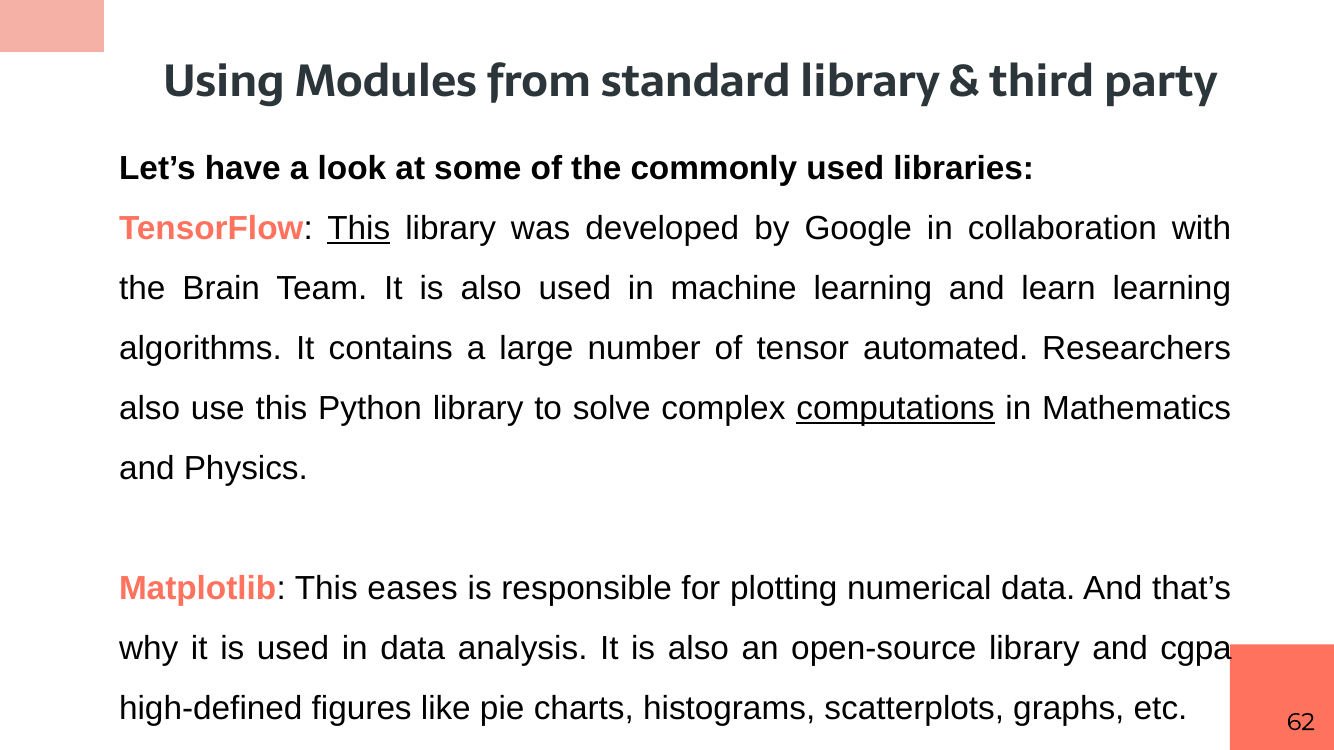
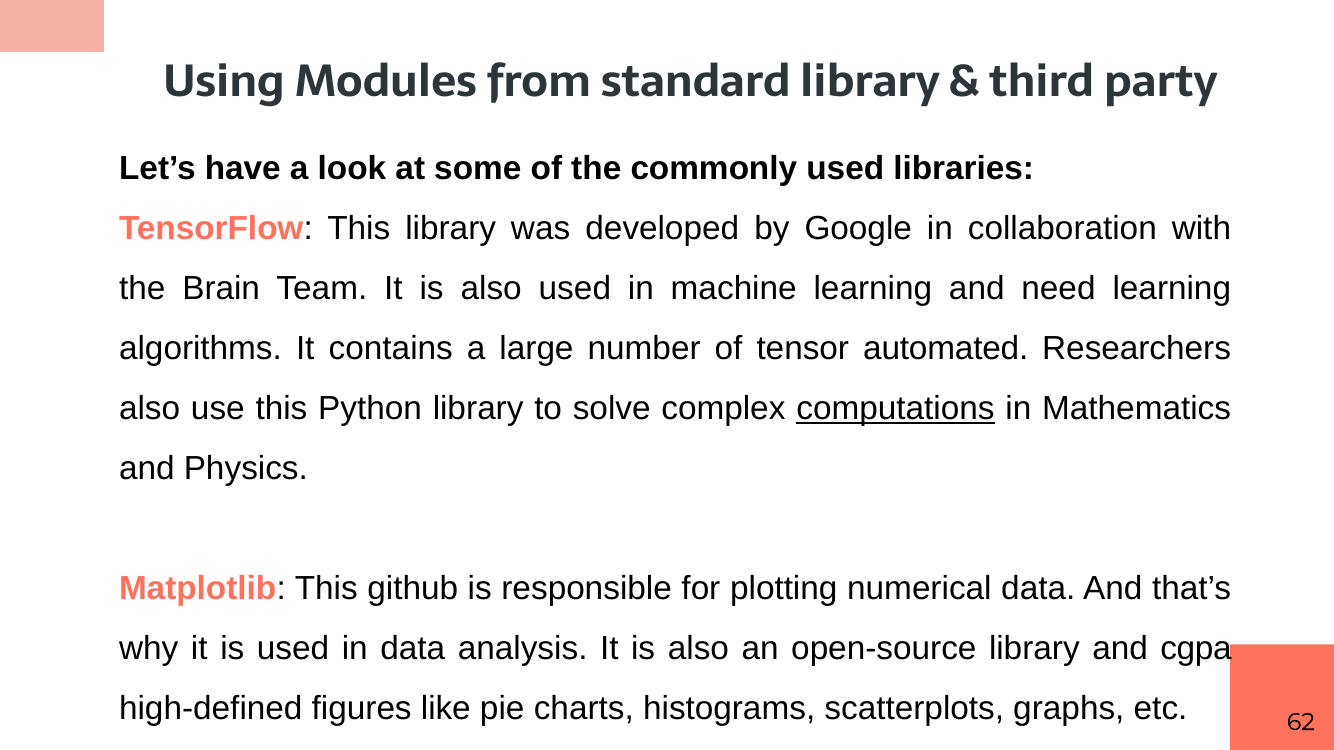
This at (359, 229) underline: present -> none
learn: learn -> need
eases: eases -> github
